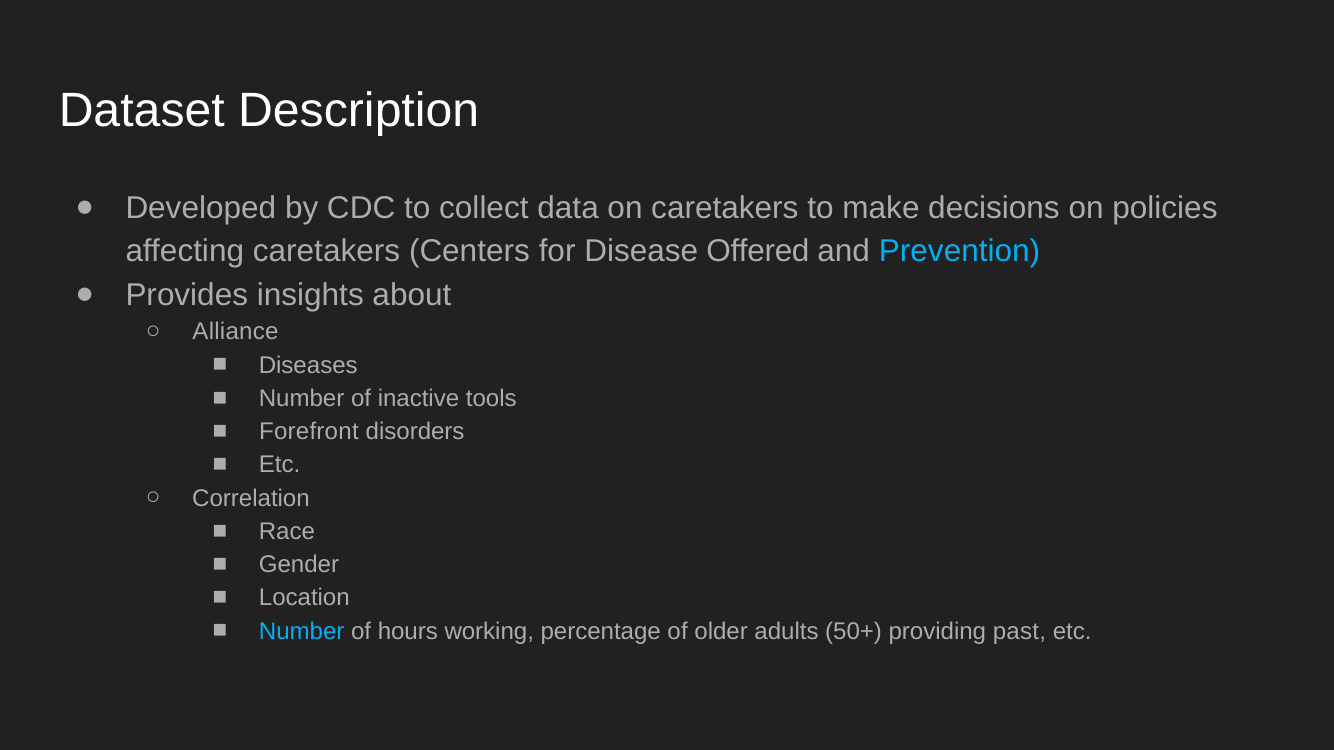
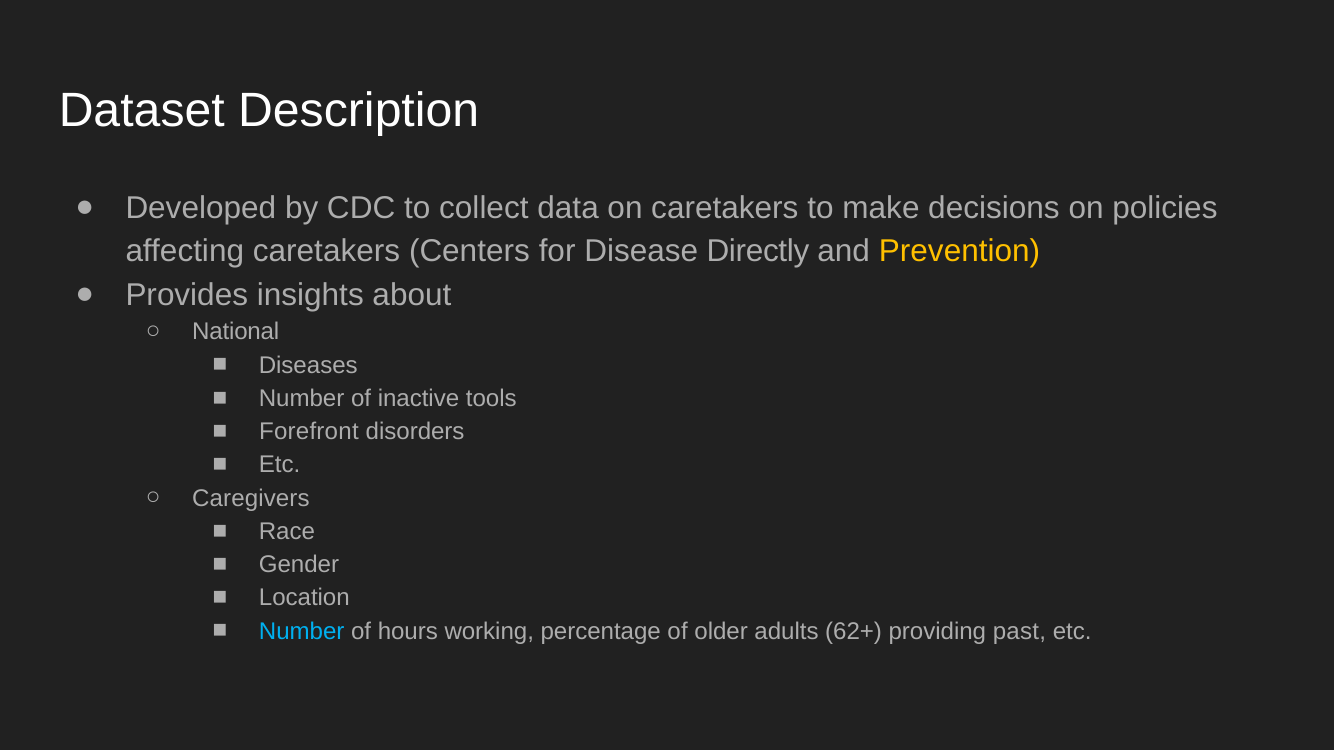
Offered: Offered -> Directly
Prevention colour: light blue -> yellow
Alliance: Alliance -> National
Correlation: Correlation -> Caregivers
50+: 50+ -> 62+
